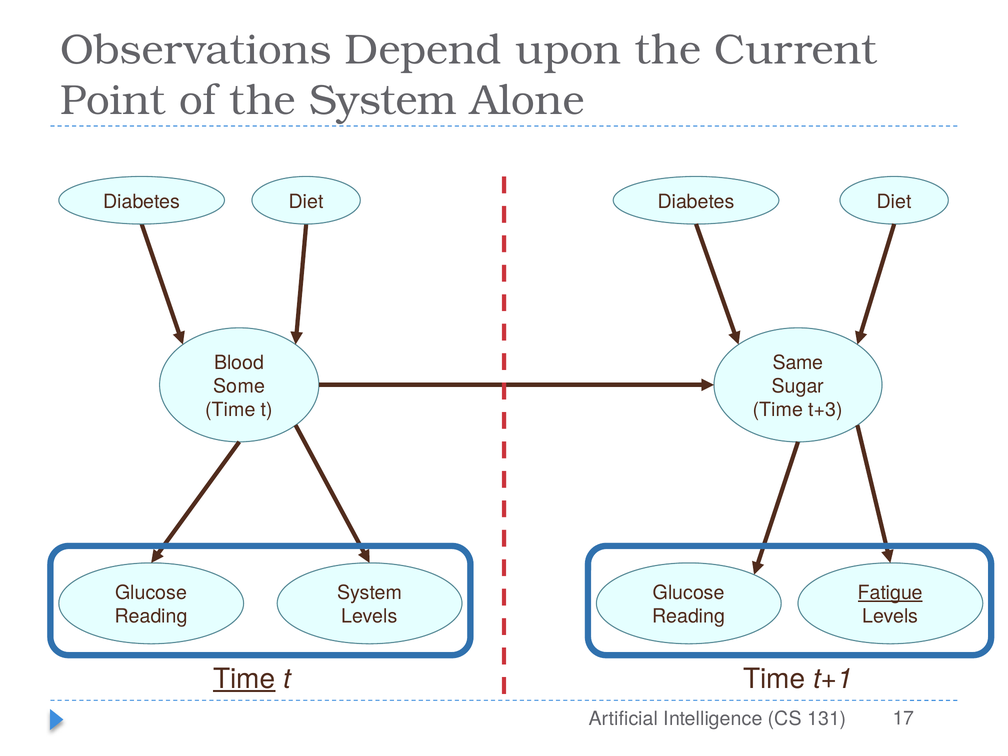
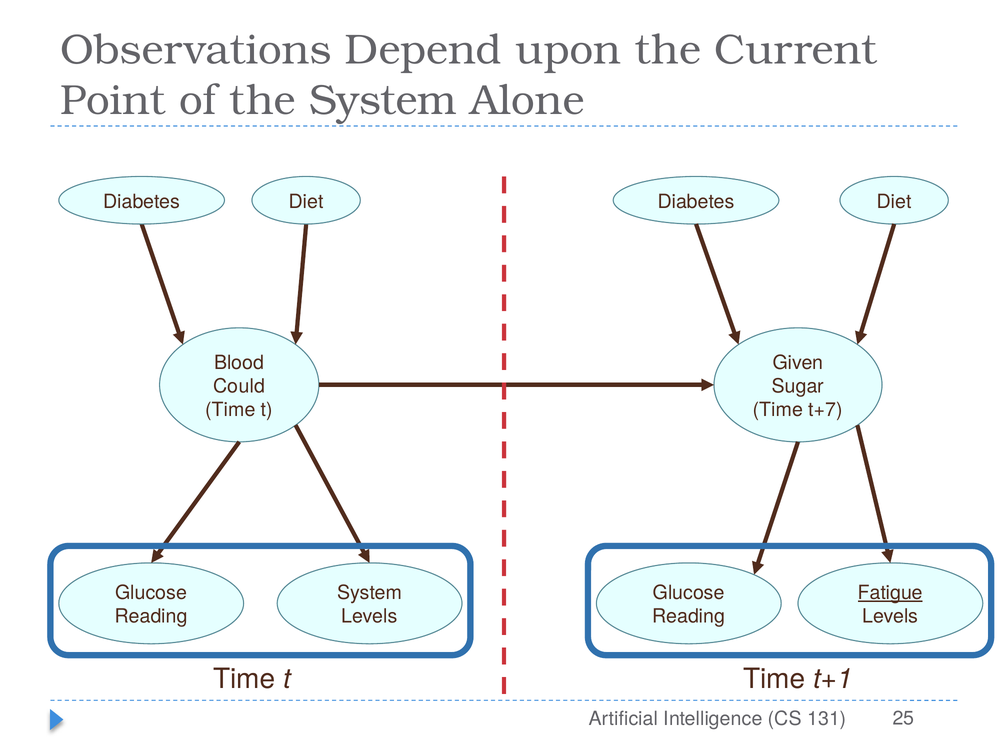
Same: Same -> Given
Some: Some -> Could
t+3: t+3 -> t+7
Time at (244, 679) underline: present -> none
17: 17 -> 25
